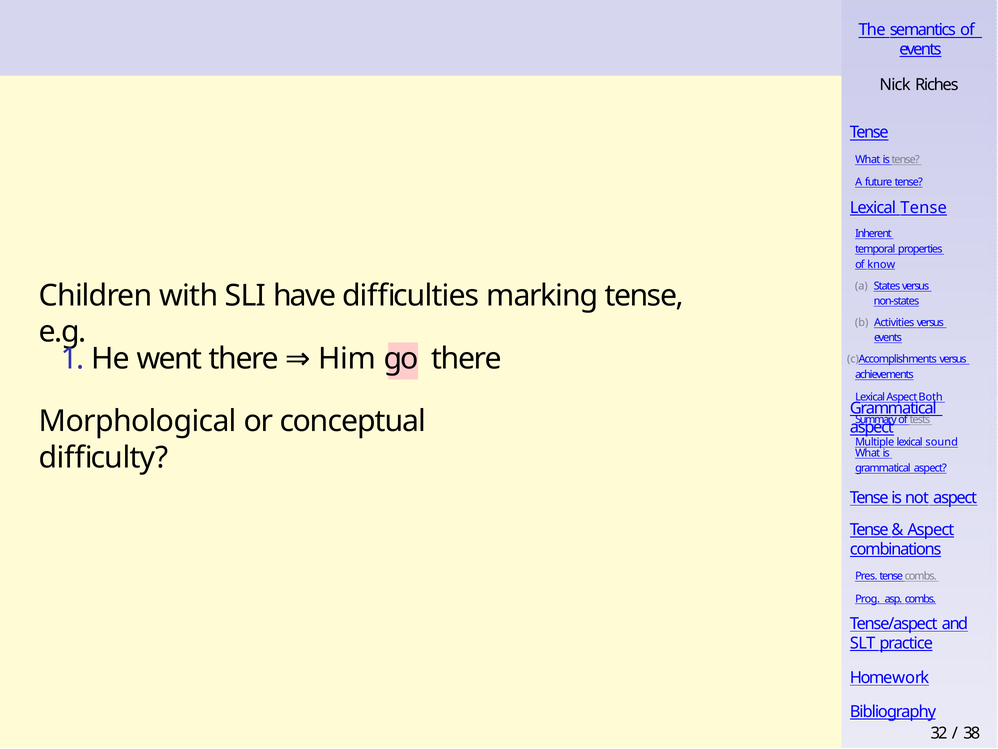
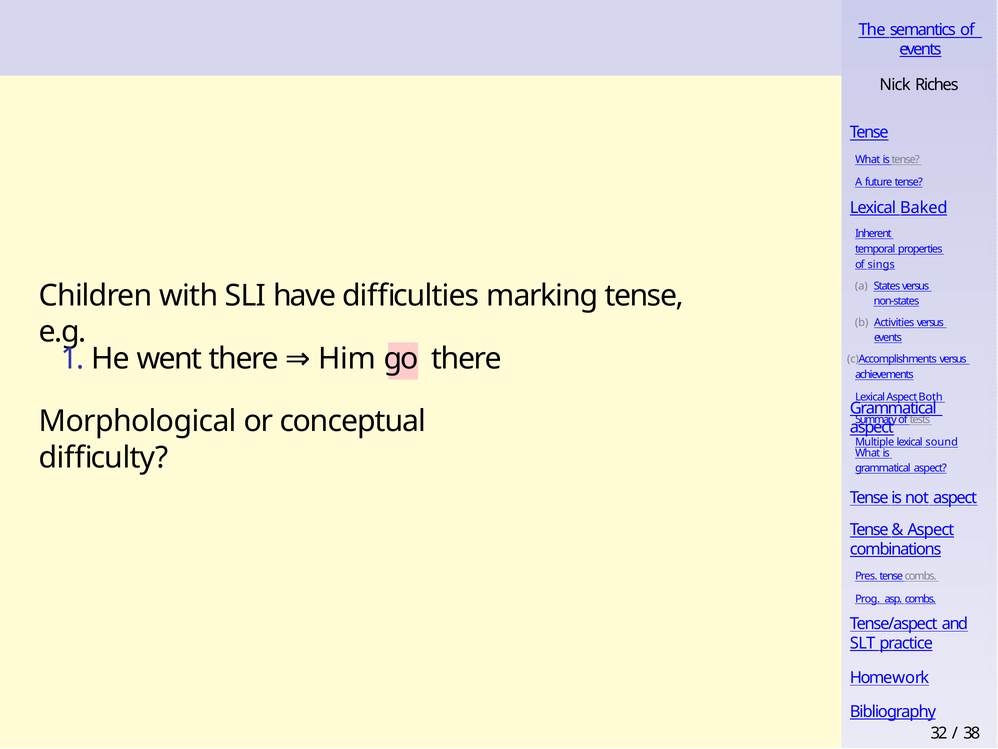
Lexical Tense: Tense -> Baked
know: know -> sings
